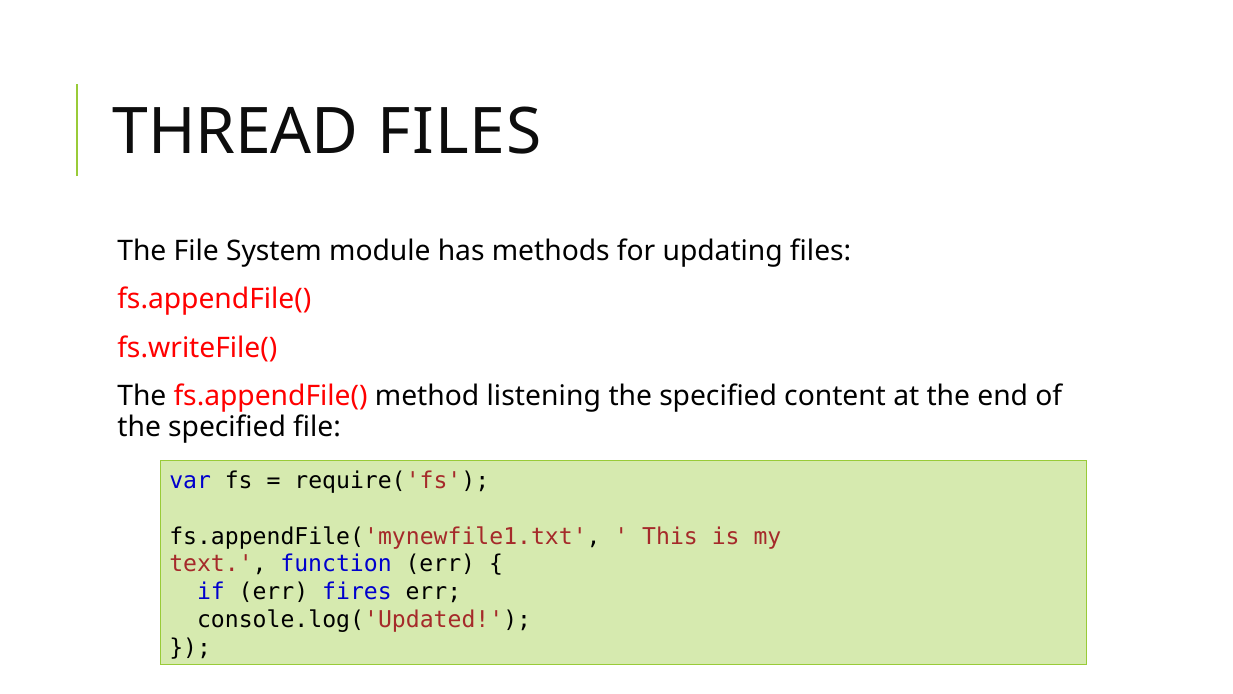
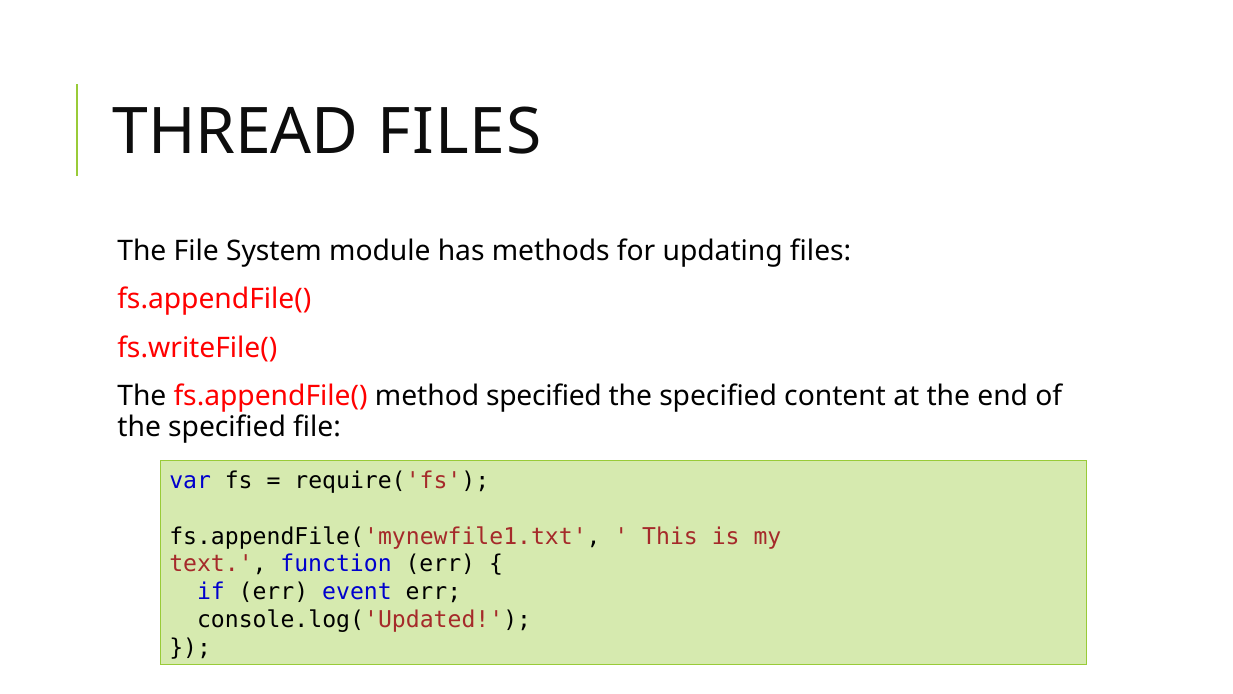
method listening: listening -> specified
fires: fires -> event
